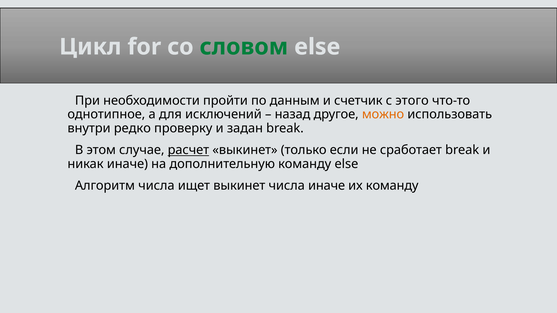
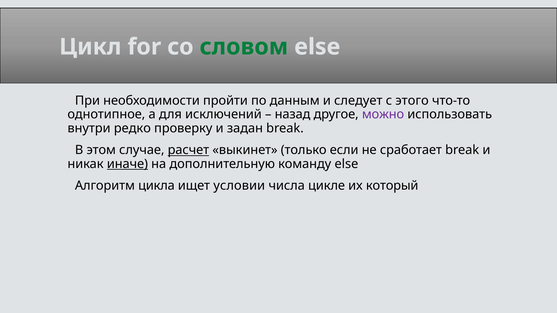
счетчик: счетчик -> следует
можно colour: orange -> purple
иначе at (127, 164) underline: none -> present
числа at (156, 186): числа -> цикла
ищет выкинет: выкинет -> условии
числа иначе: иначе -> цикле
их команду: команду -> который
